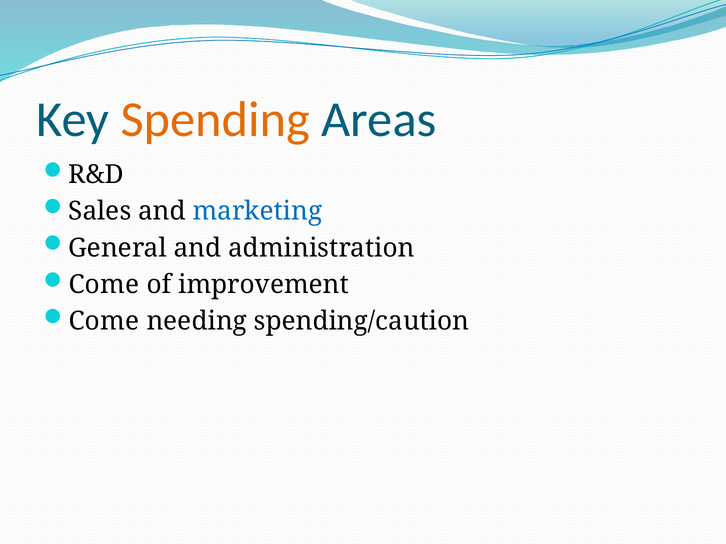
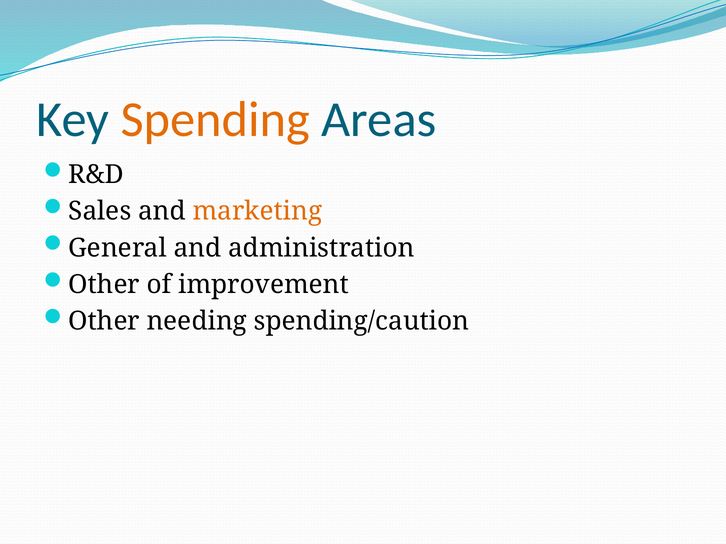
marketing colour: blue -> orange
Come at (104, 285): Come -> Other
Come at (104, 321): Come -> Other
